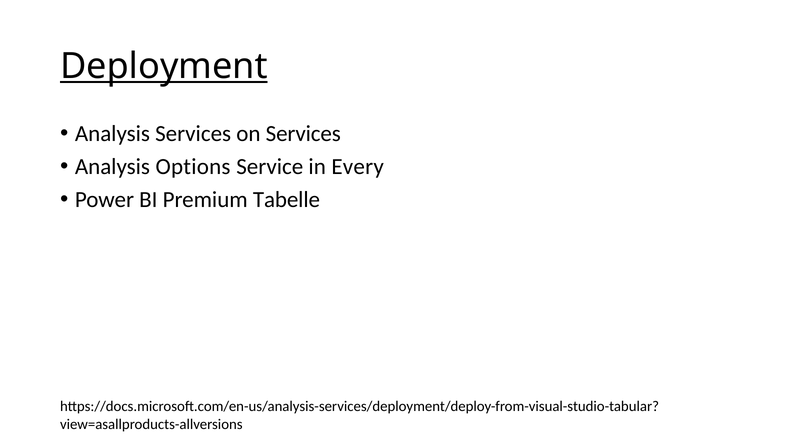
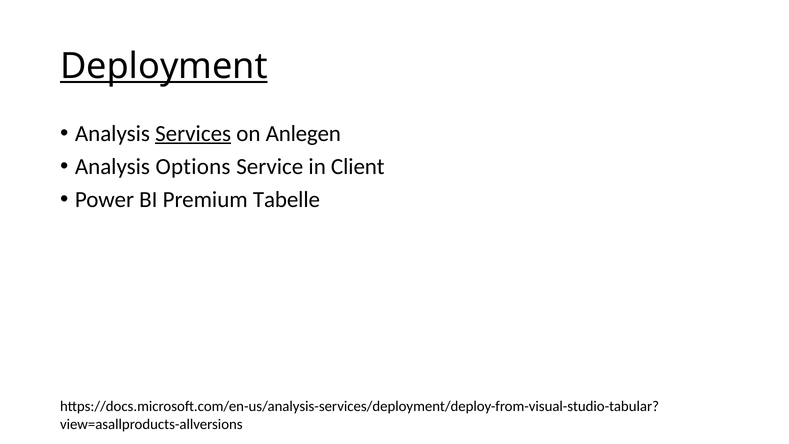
Services at (193, 133) underline: none -> present
on Services: Services -> Anlegen
Every: Every -> Client
